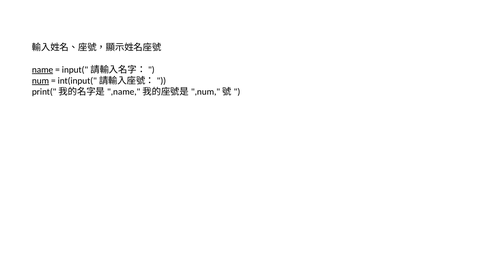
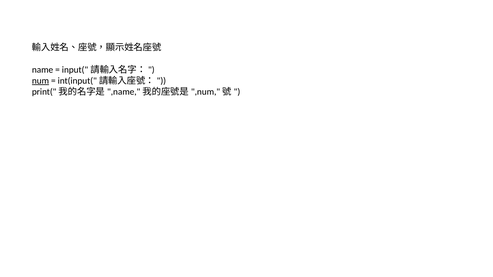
name underline: present -> none
